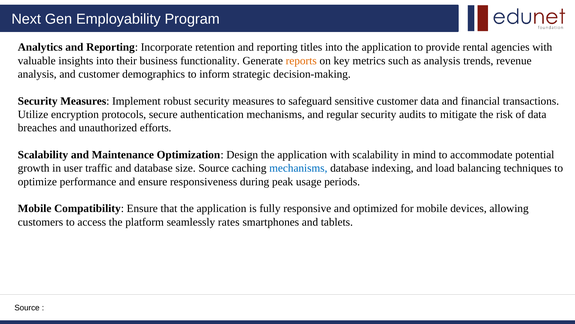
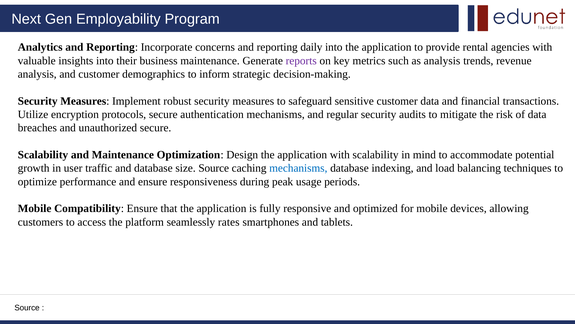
retention: retention -> concerns
titles: titles -> daily
business functionality: functionality -> maintenance
reports colour: orange -> purple
unauthorized efforts: efforts -> secure
